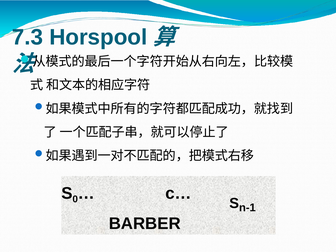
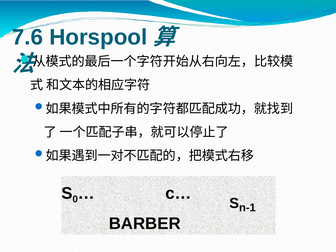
7.3: 7.3 -> 7.6
